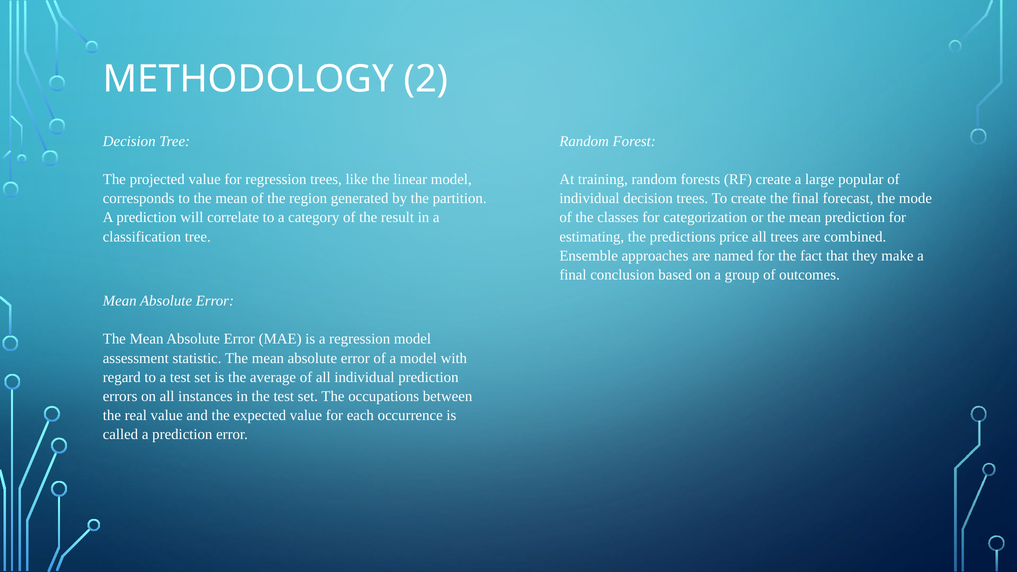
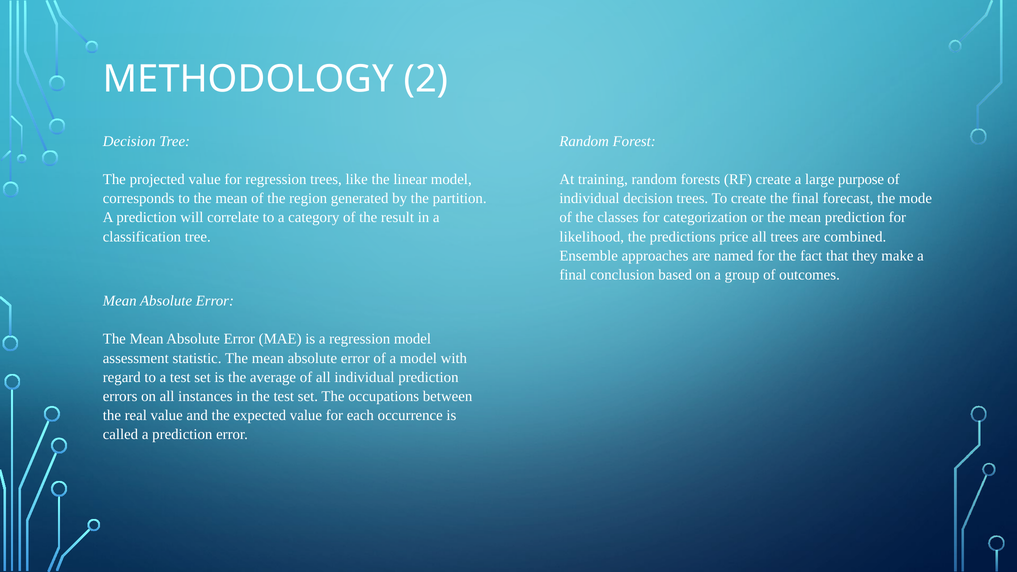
popular: popular -> purpose
estimating: estimating -> likelihood
